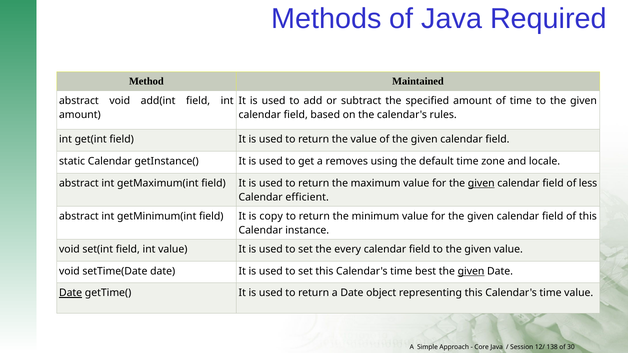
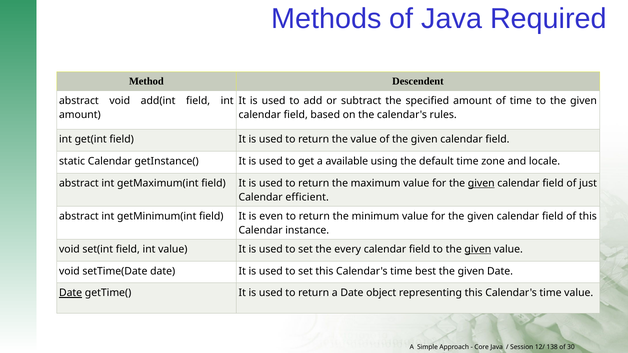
Maintained: Maintained -> Descendent
removes: removes -> available
less: less -> just
copy: copy -> even
given at (478, 250) underline: none -> present
given at (471, 271) underline: present -> none
